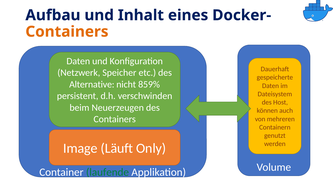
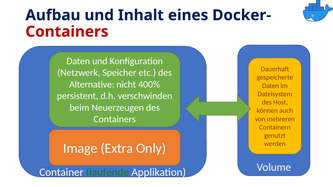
Containers at (67, 32) colour: orange -> red
859%: 859% -> 400%
Läuft: Läuft -> Extra
